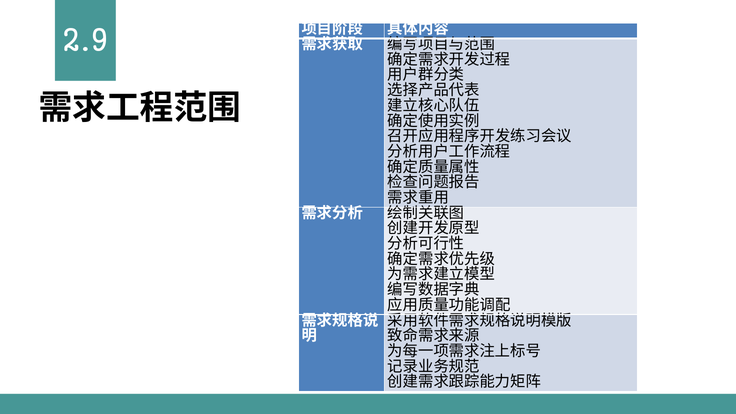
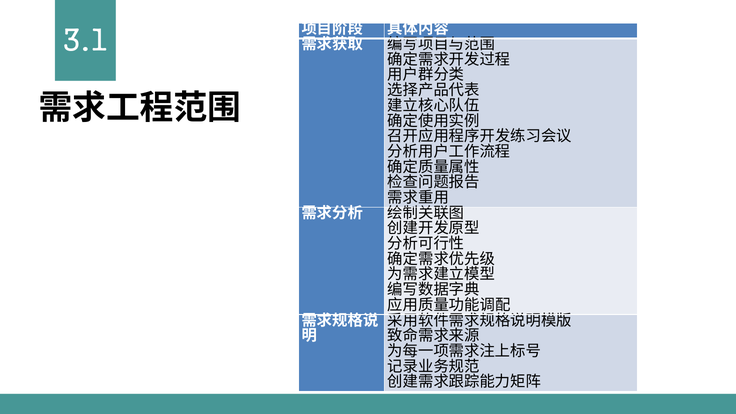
2.9: 2.9 -> 3.1
